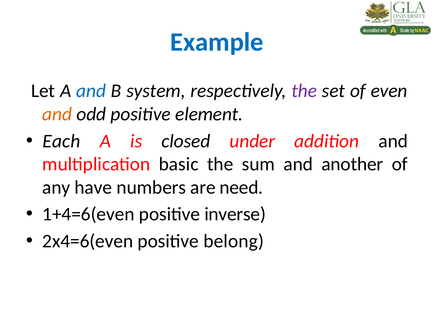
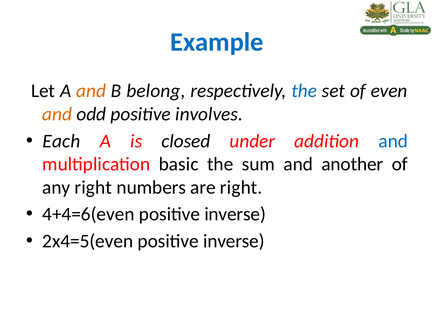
and at (91, 91) colour: blue -> orange
system: system -> belong
the at (304, 91) colour: purple -> blue
element: element -> involves
and at (393, 141) colour: black -> blue
any have: have -> right
are need: need -> right
1+4=6(even: 1+4=6(even -> 4+4=6(even
2x4=6(even: 2x4=6(even -> 2x4=5(even
belong at (234, 242): belong -> inverse
